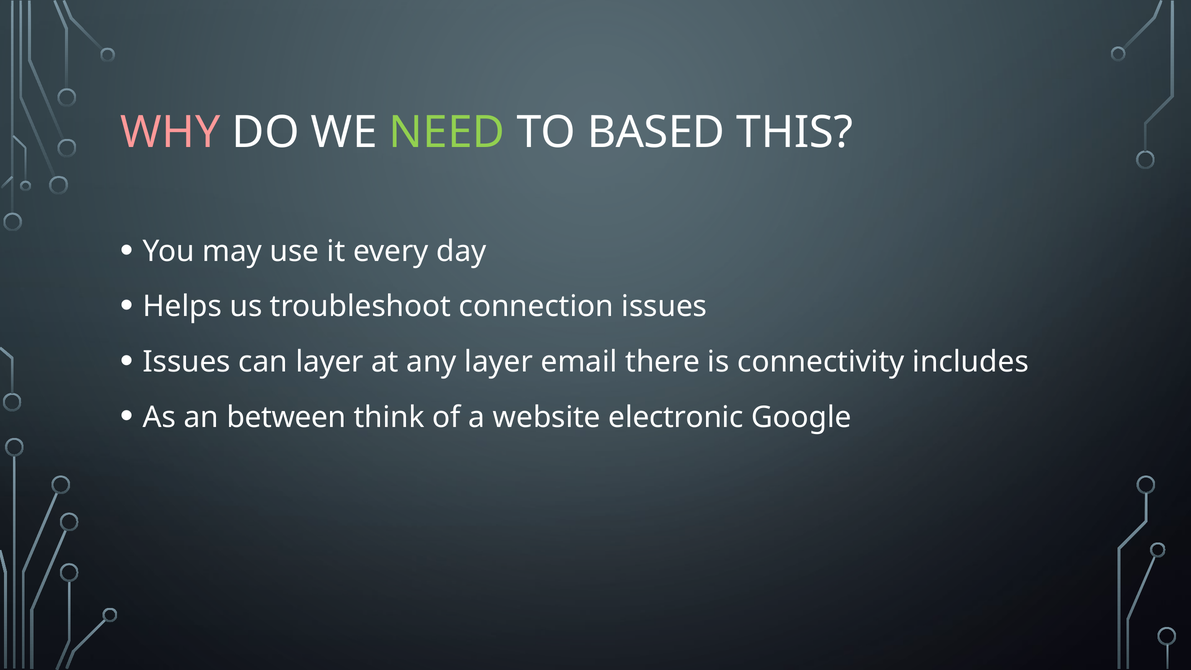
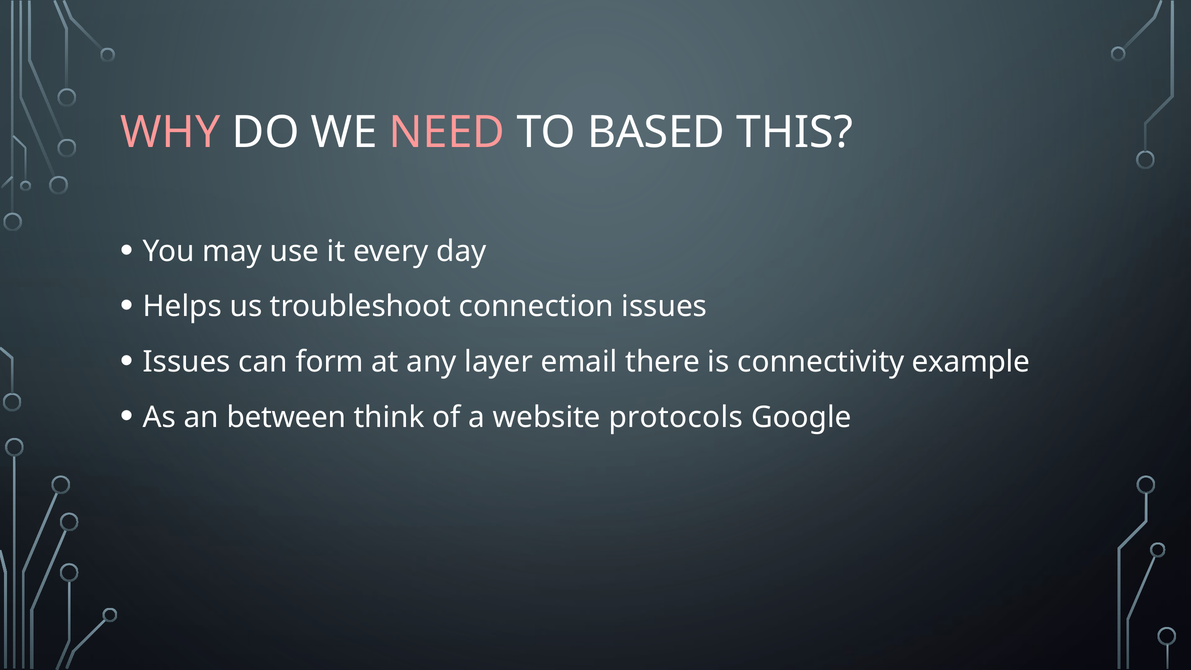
NEED colour: light green -> pink
can layer: layer -> form
includes: includes -> example
electronic: electronic -> protocols
